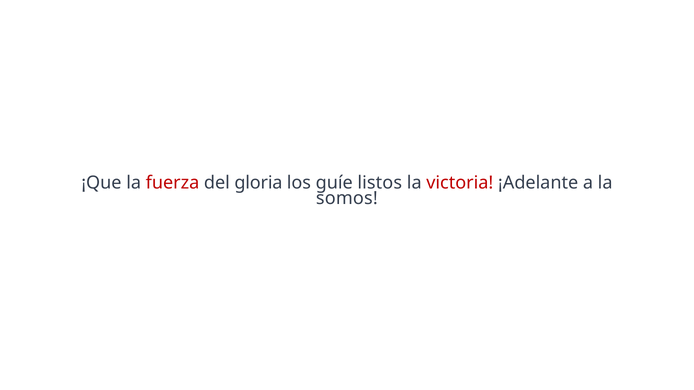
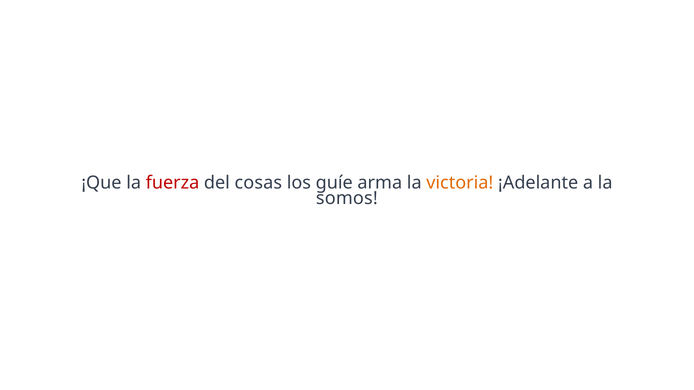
gloria: gloria -> cosas
listos: listos -> arma
victoria colour: red -> orange
